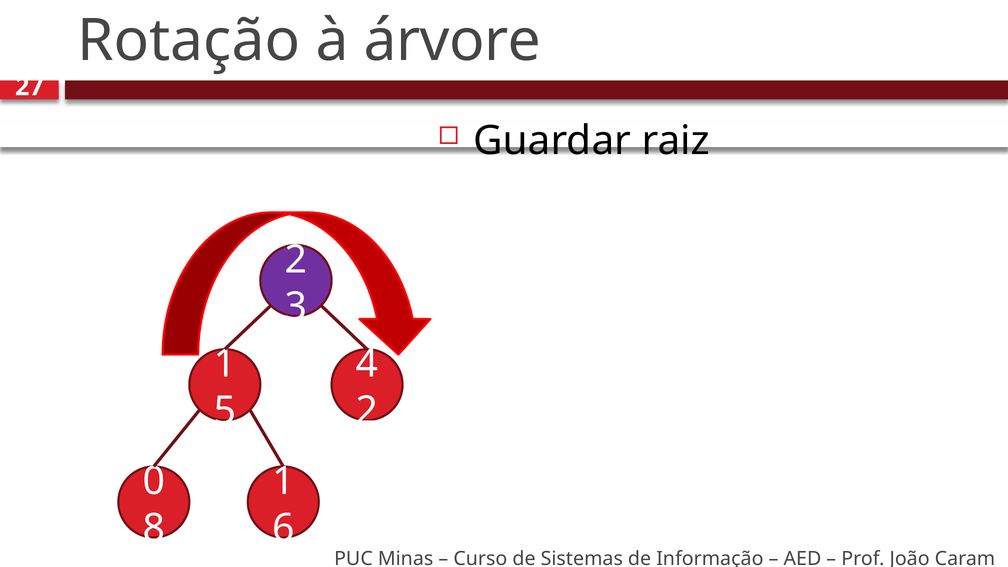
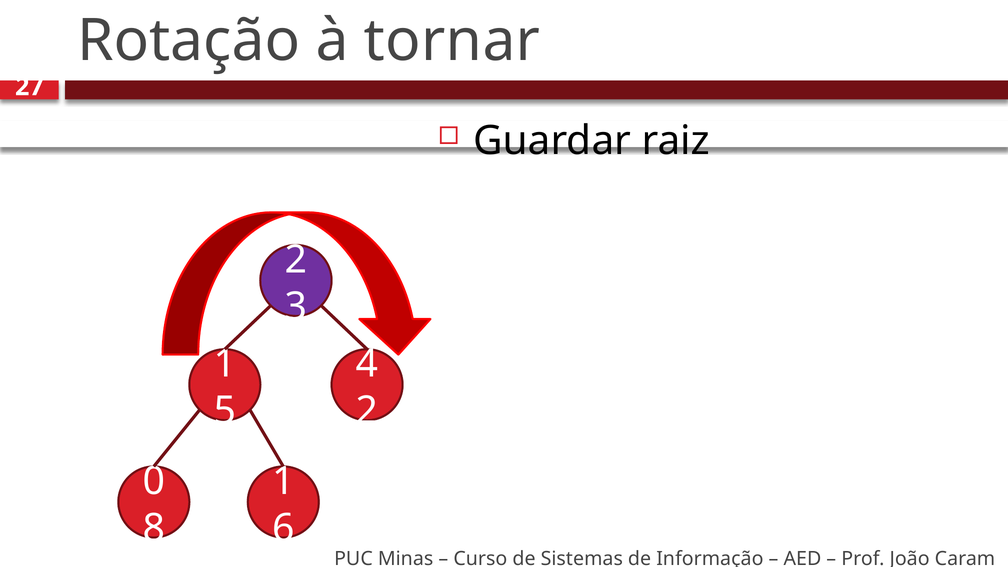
árvore: árvore -> tornar
